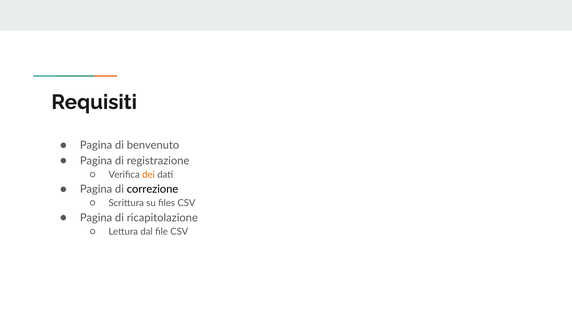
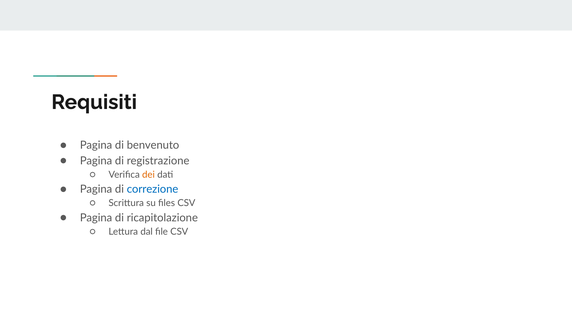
correzione colour: black -> blue
